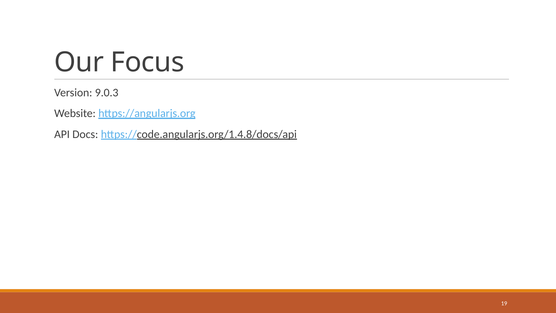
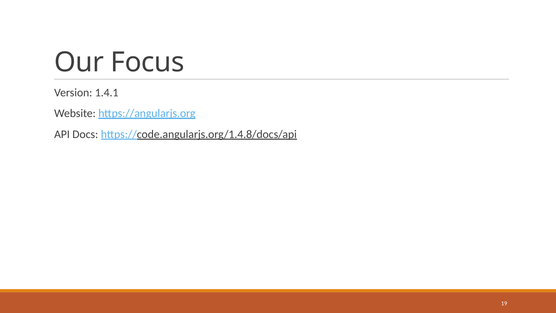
9.0.3: 9.0.3 -> 1.4.1
